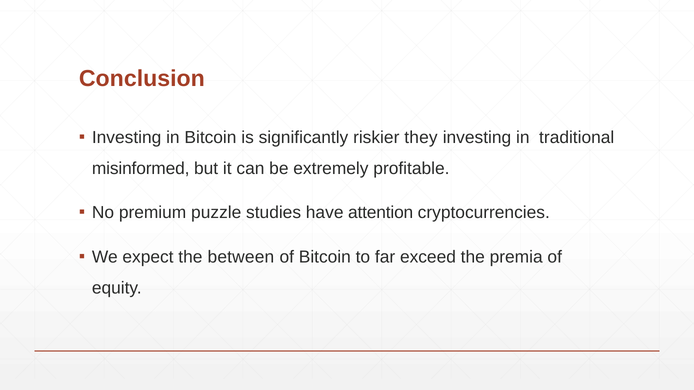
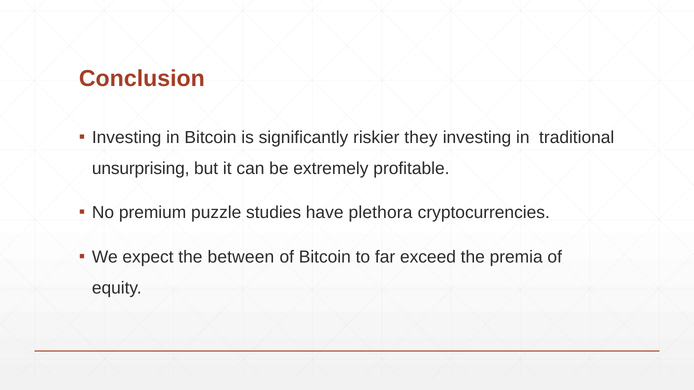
misinformed: misinformed -> unsurprising
attention: attention -> plethora
